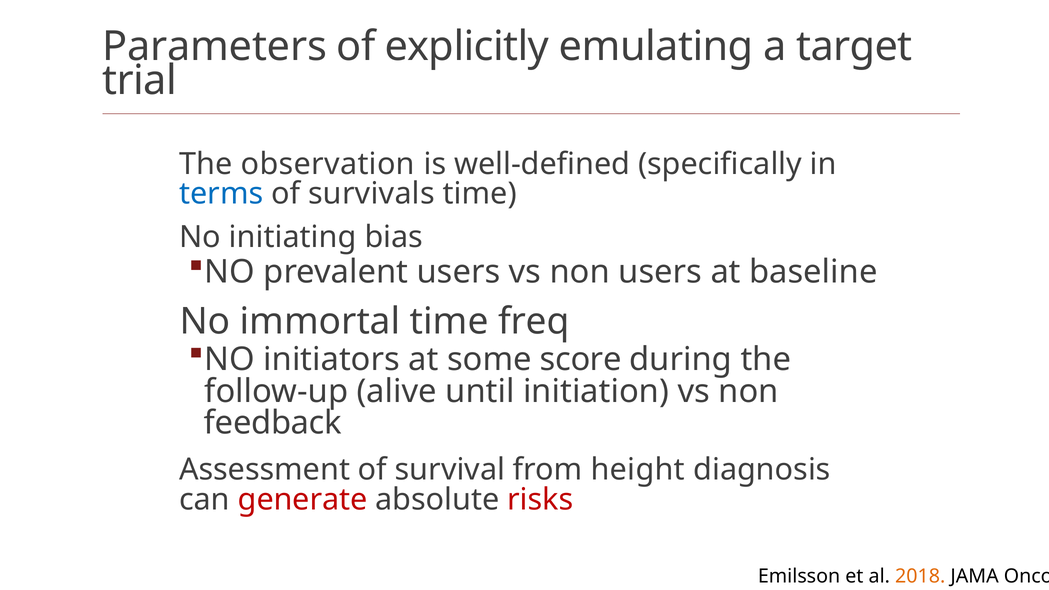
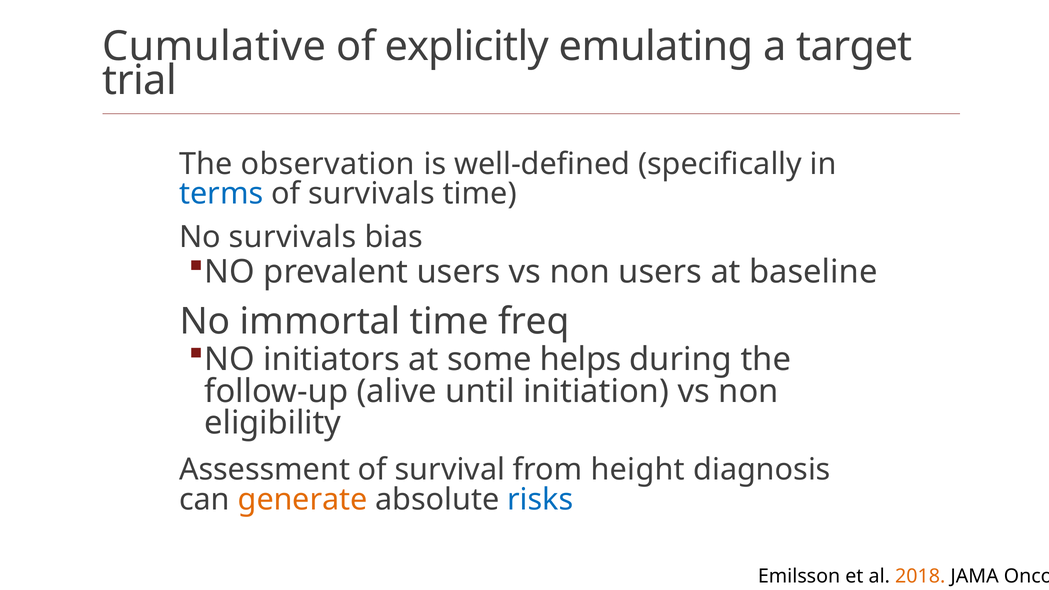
Parameters: Parameters -> Cumulative
No initiating: initiating -> survivals
score: score -> helps
feedback: feedback -> eligibility
generate colour: red -> orange
risks colour: red -> blue
